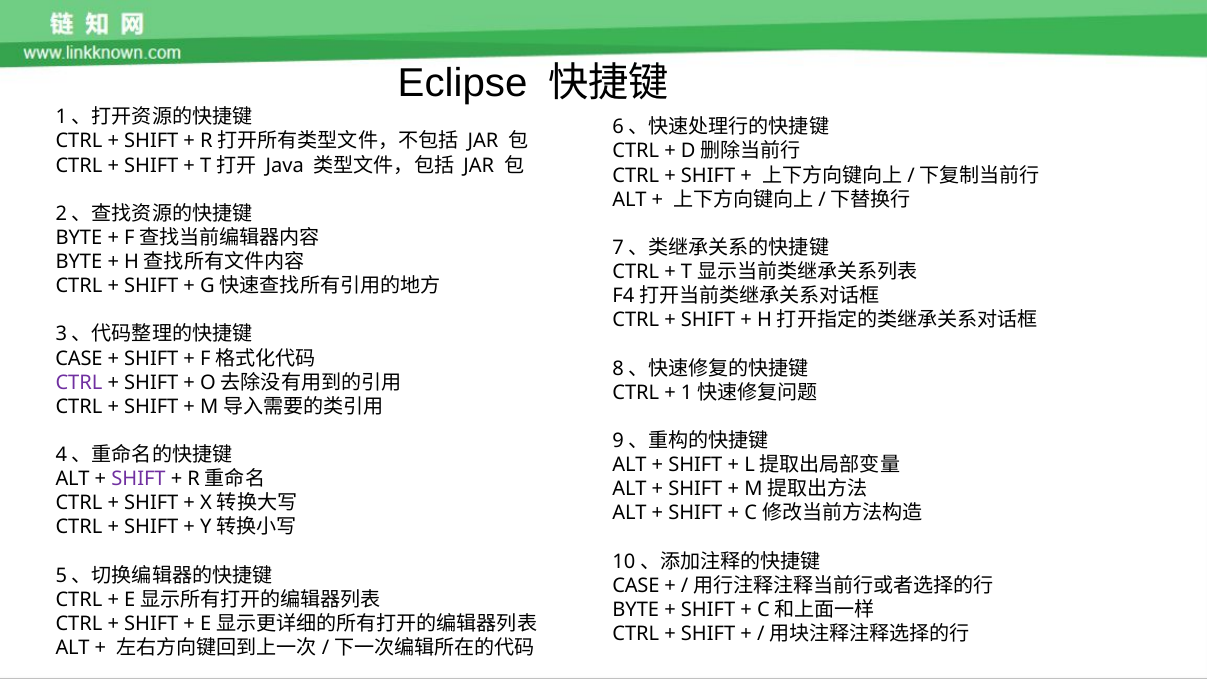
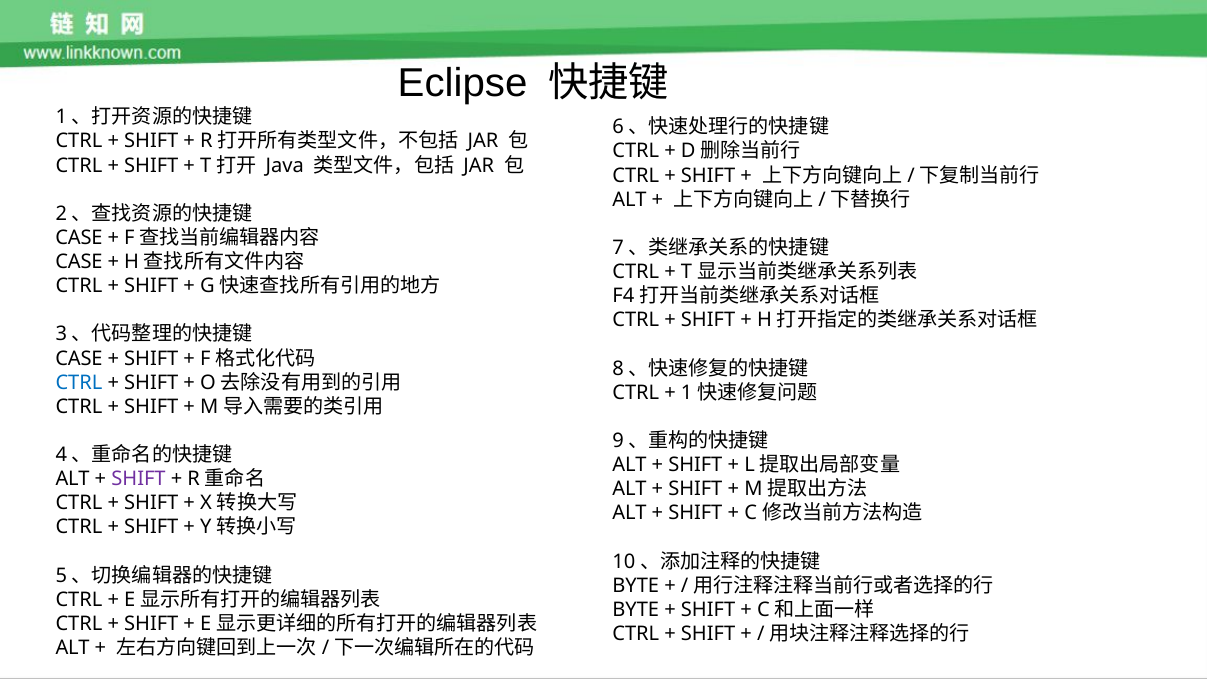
BYTE at (79, 238): BYTE -> CASE
BYTE at (79, 262): BYTE -> CASE
CTRL at (79, 383) colour: purple -> blue
CASE at (636, 586): CASE -> BYTE
